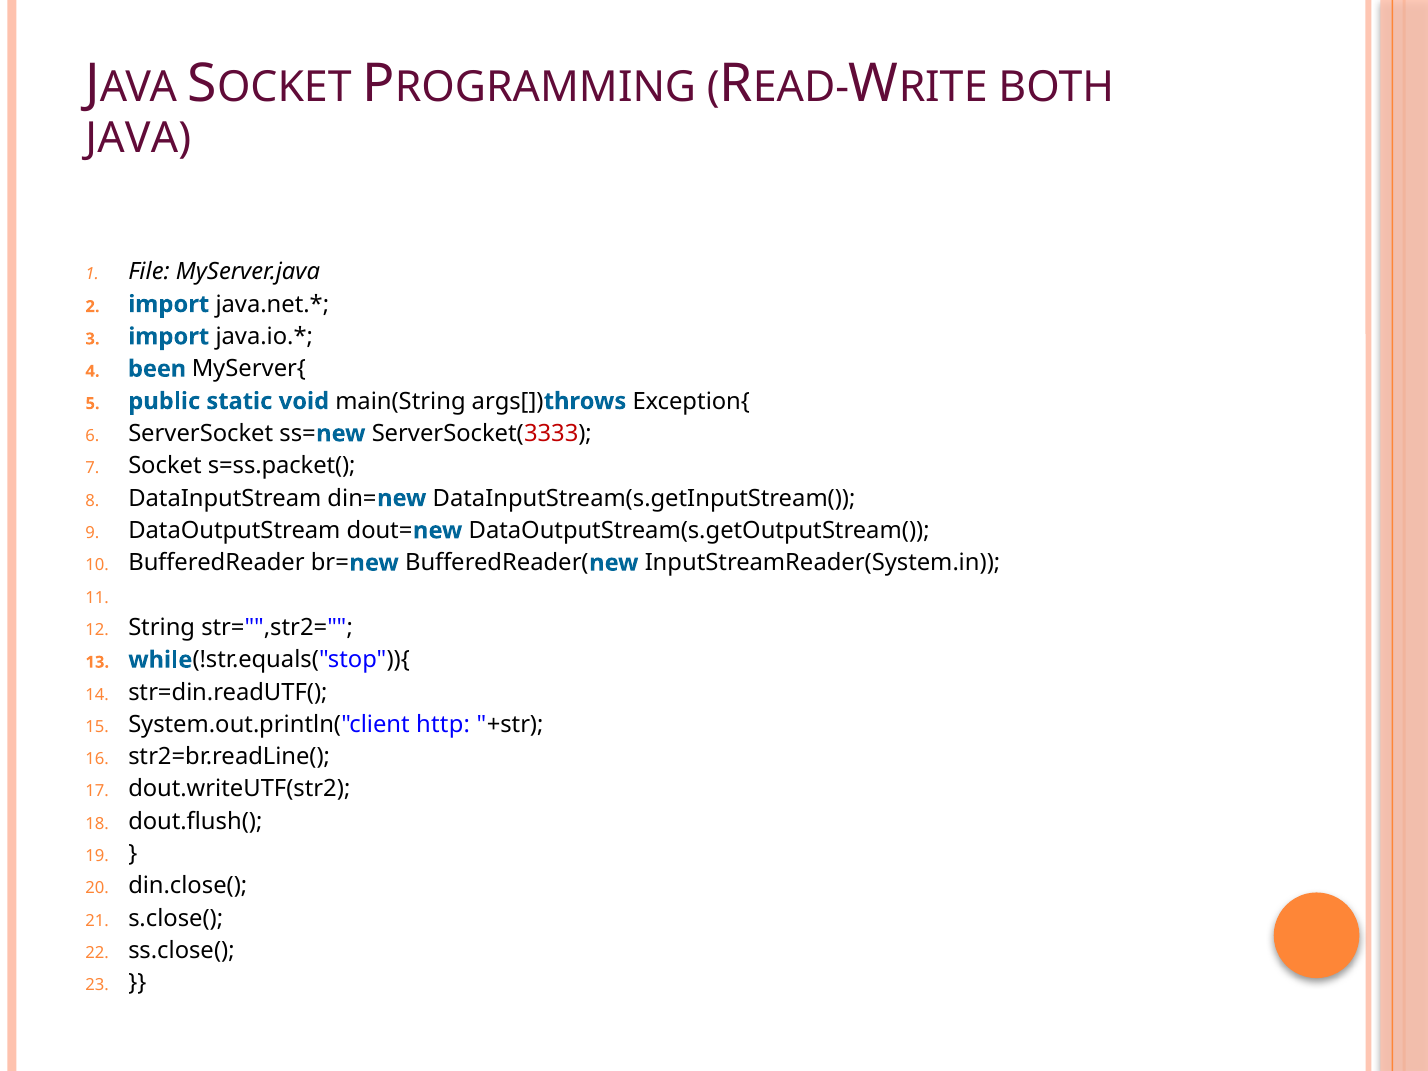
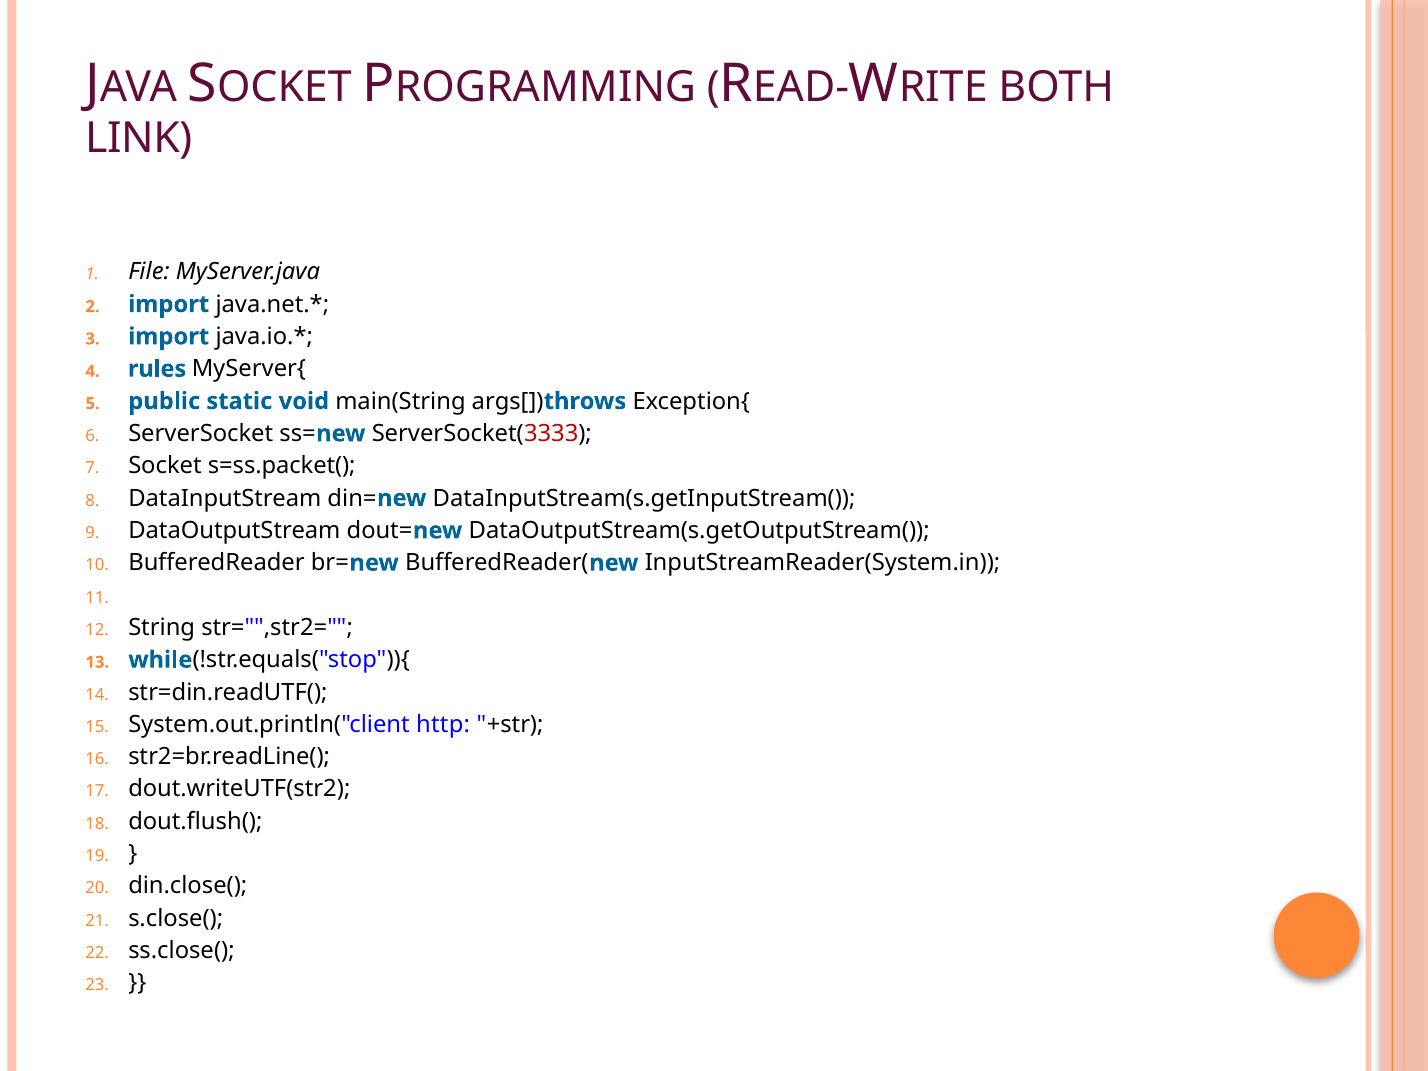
JAVA: JAVA -> LINK
been: been -> rules
